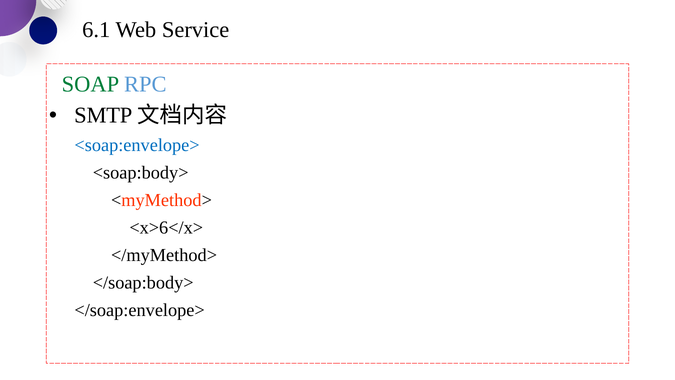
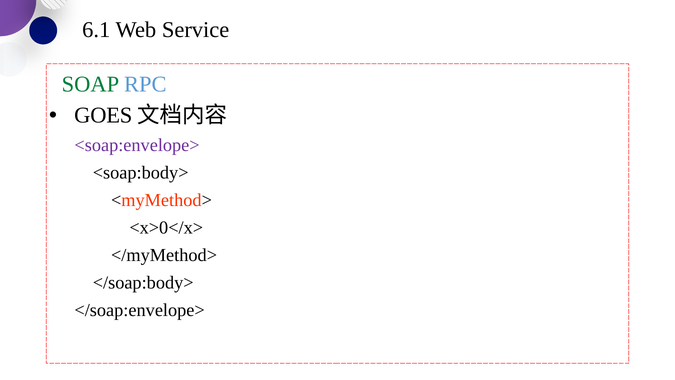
SMTP: SMTP -> GOES
<soap:envelope> colour: blue -> purple
<x>6</x>: <x>6</x> -> <x>0</x>
